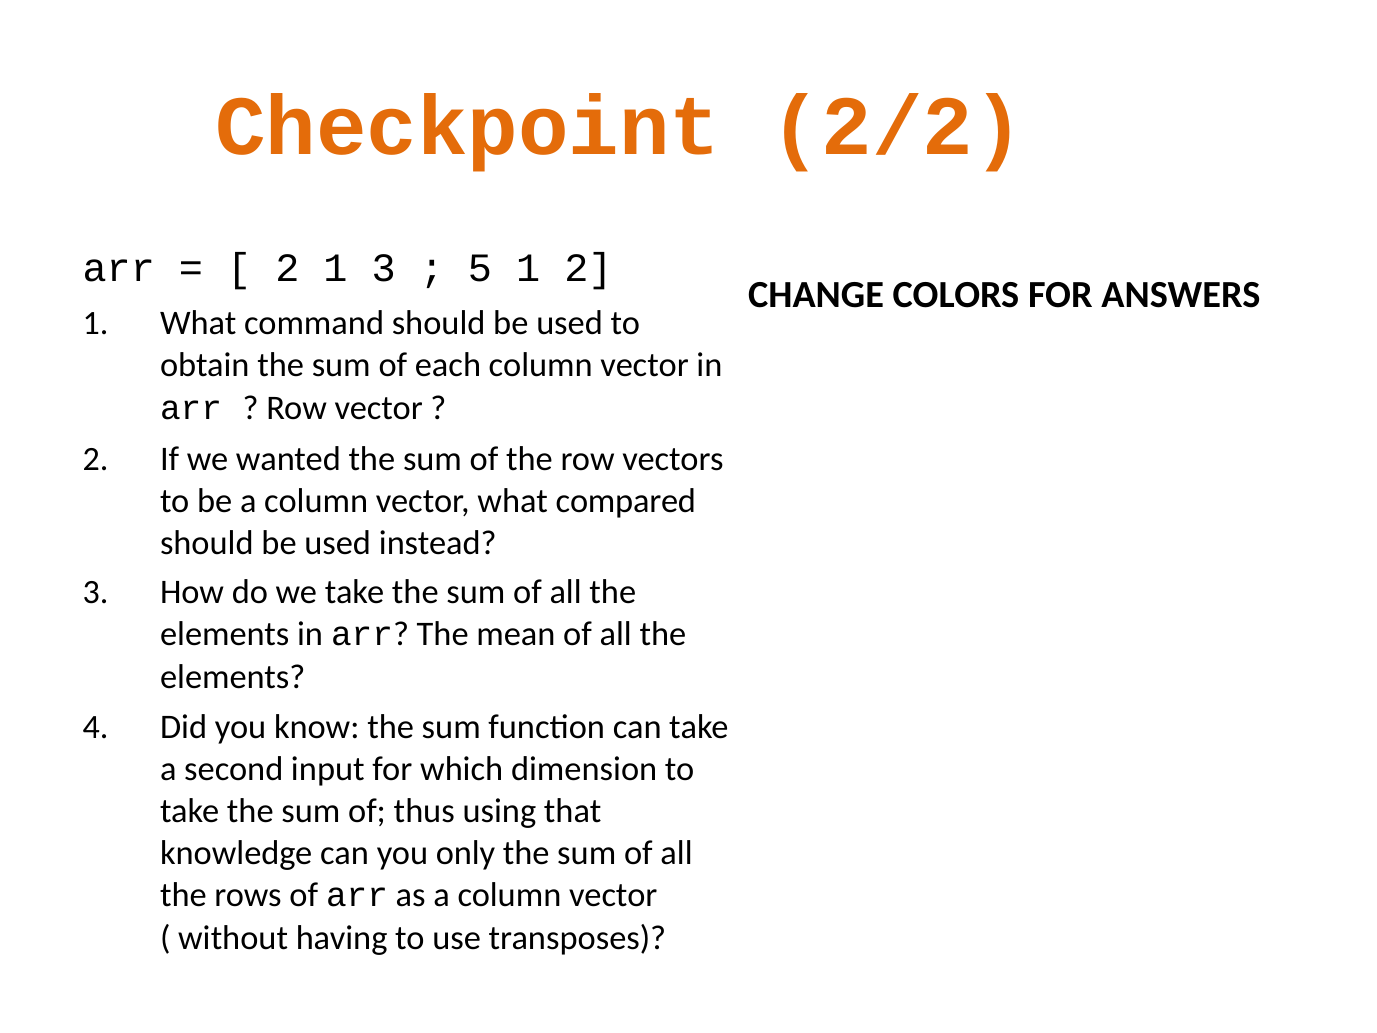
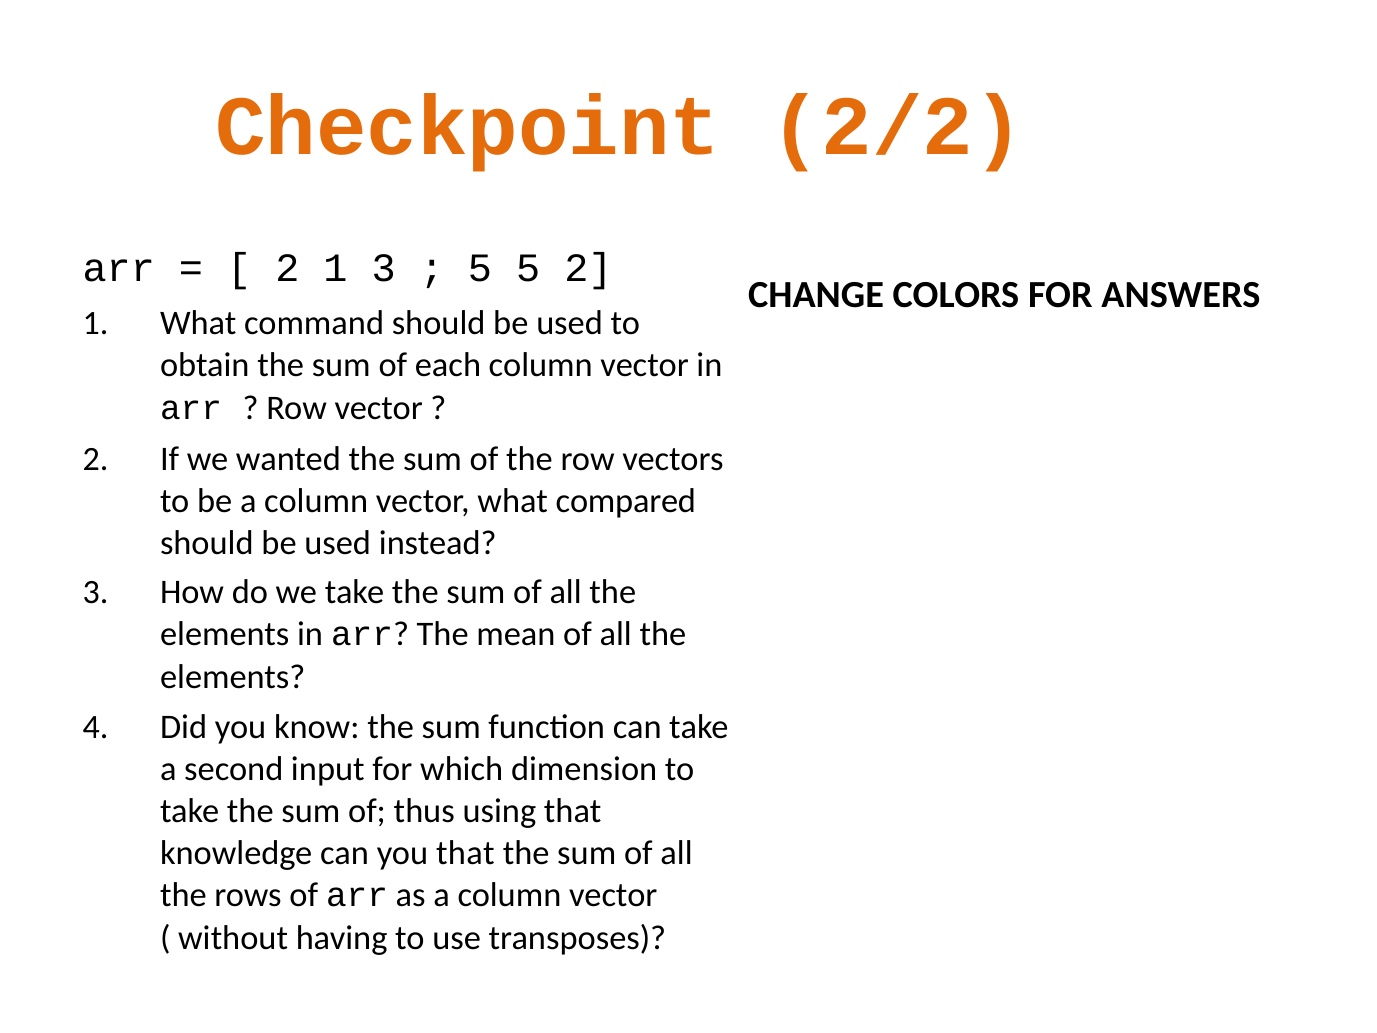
5 1: 1 -> 5
you only: only -> that
